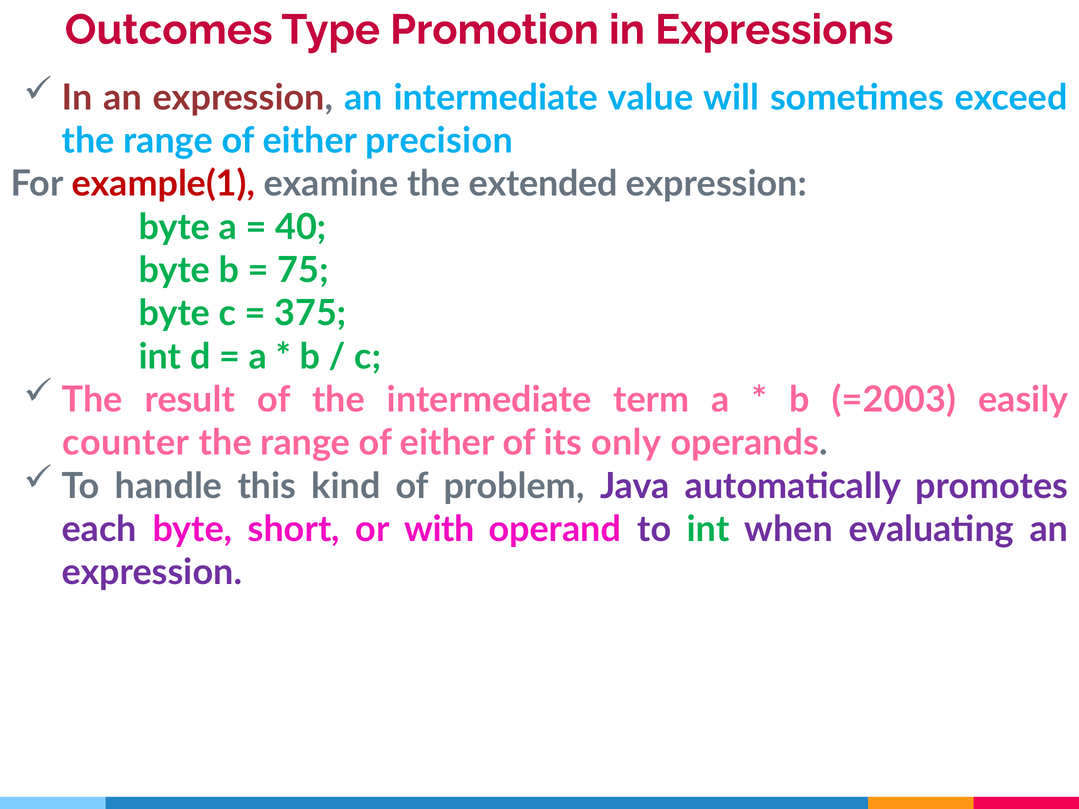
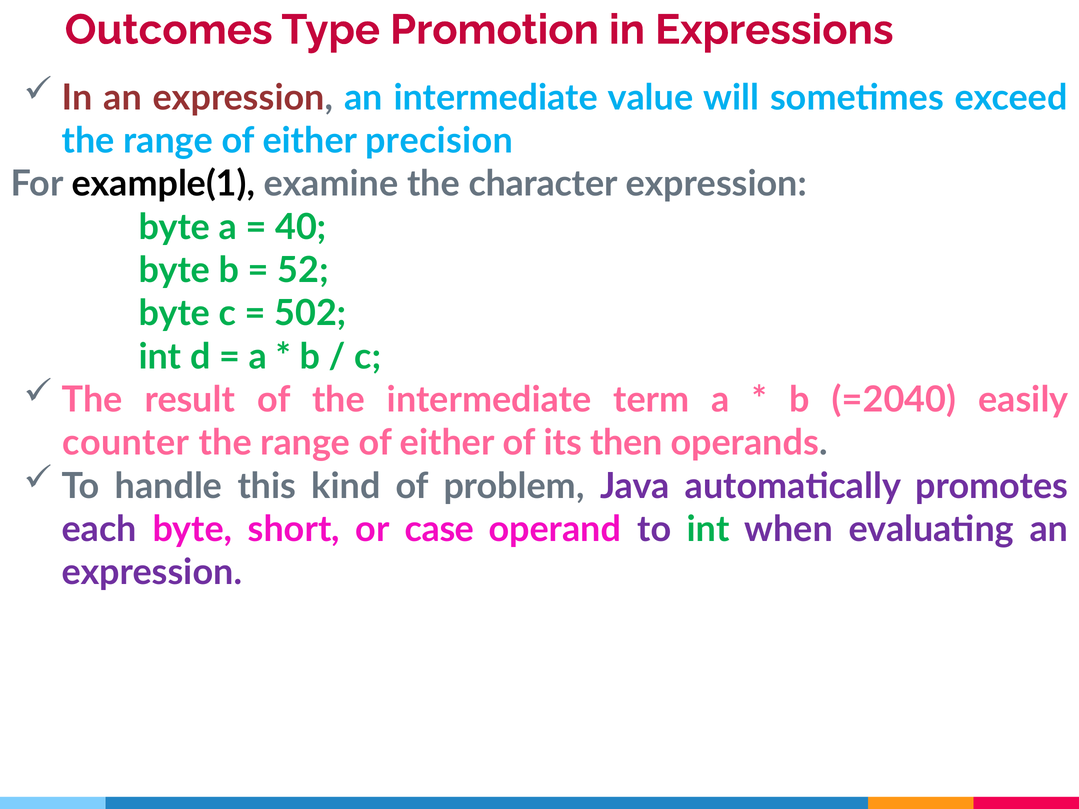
example(1 colour: red -> black
extended: extended -> character
75: 75 -> 52
375: 375 -> 502
=2003: =2003 -> =2040
only: only -> then
with: with -> case
